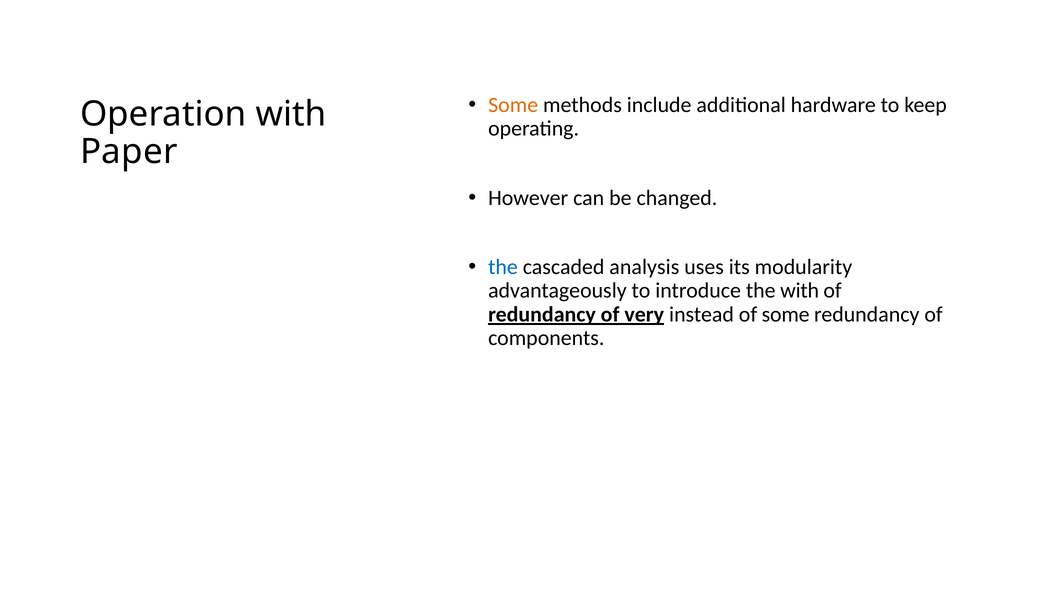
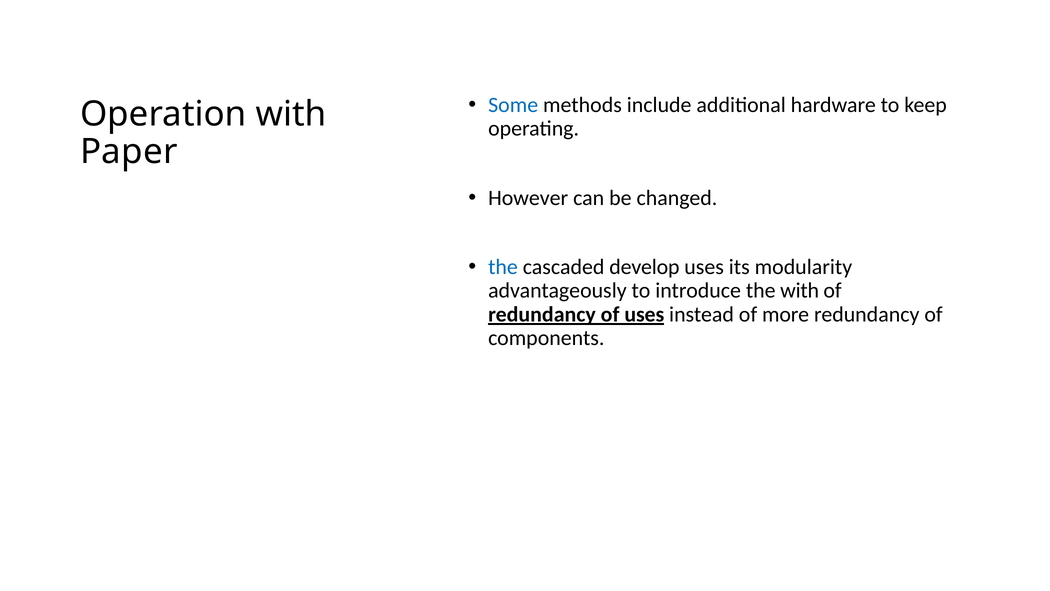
Some at (513, 105) colour: orange -> blue
analysis: analysis -> develop
of very: very -> uses
of some: some -> more
